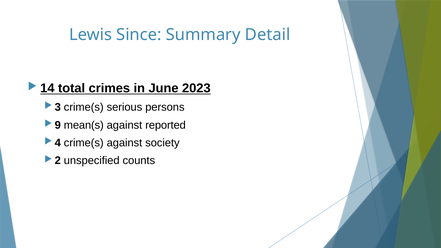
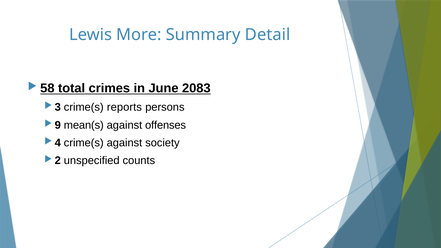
Since: Since -> More
14: 14 -> 58
2023: 2023 -> 2083
serious: serious -> reports
reported: reported -> offenses
